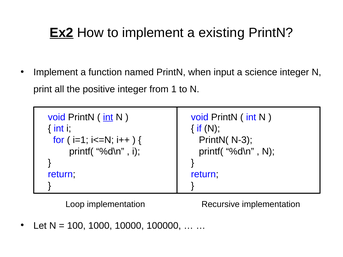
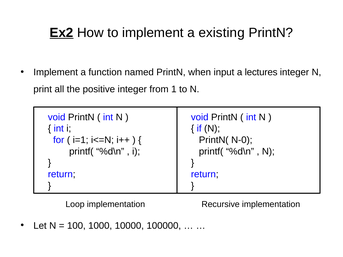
science: science -> lectures
int at (108, 117) underline: present -> none
N-3: N-3 -> N-0
